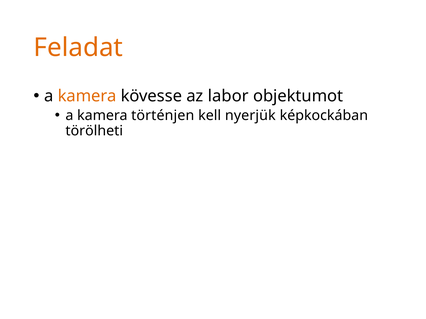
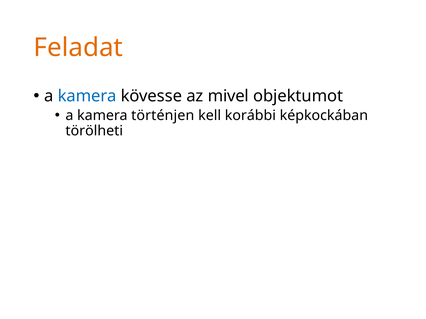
kamera at (87, 96) colour: orange -> blue
labor: labor -> mivel
nyerjük: nyerjük -> korábbi
